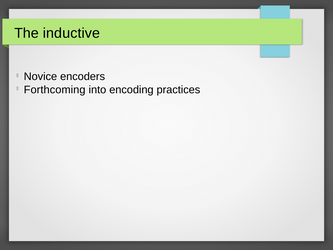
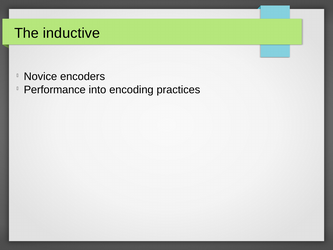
Forthcoming: Forthcoming -> Performance
